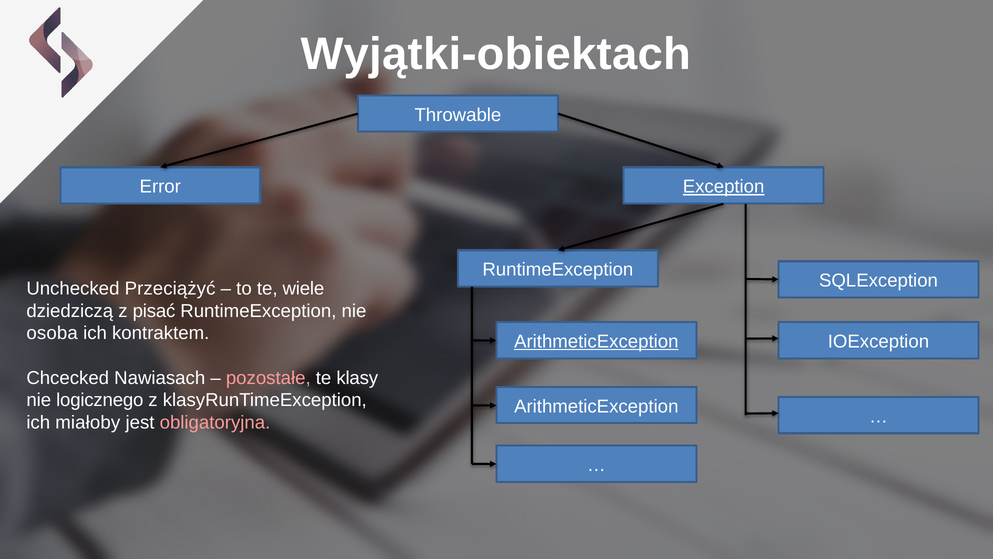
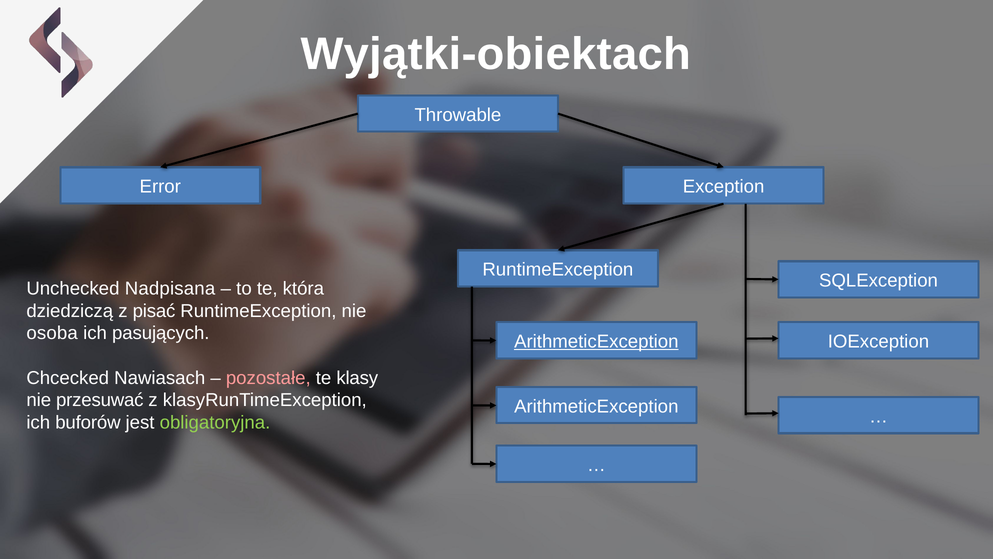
Exception underline: present -> none
Przeciążyć: Przeciążyć -> Nadpisana
wiele: wiele -> która
kontraktem: kontraktem -> pasujących
logicznego: logicznego -> przesuwać
miałoby: miałoby -> buforów
obligatoryjna colour: pink -> light green
